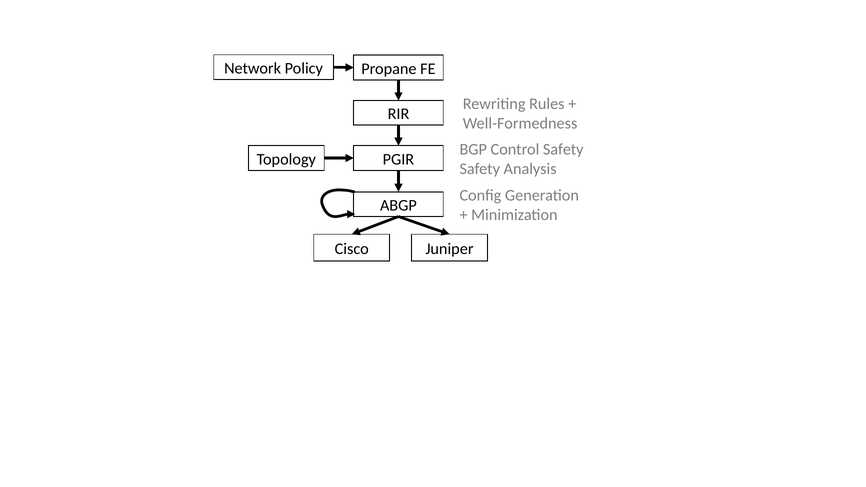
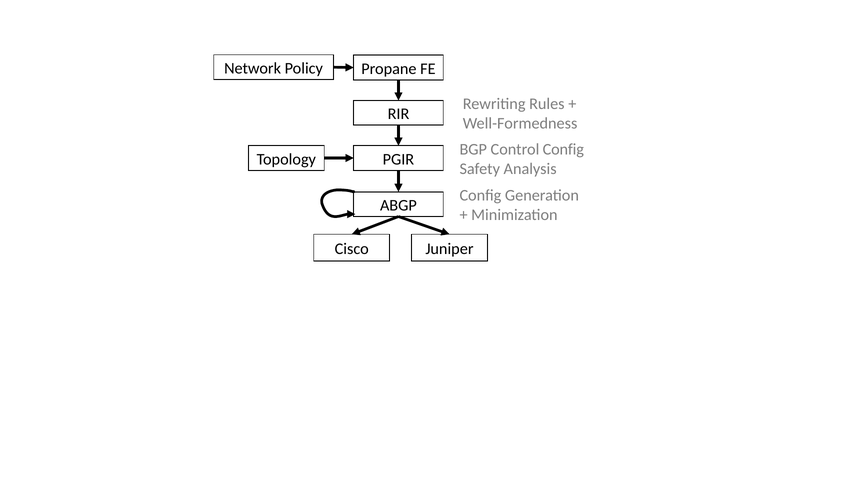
Control Safety: Safety -> Config
